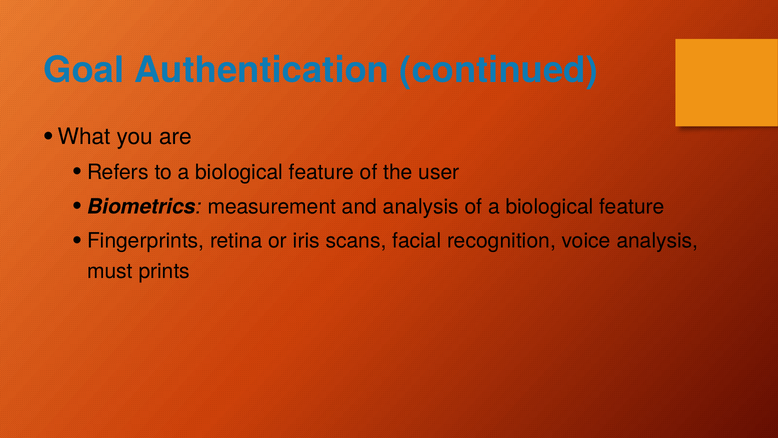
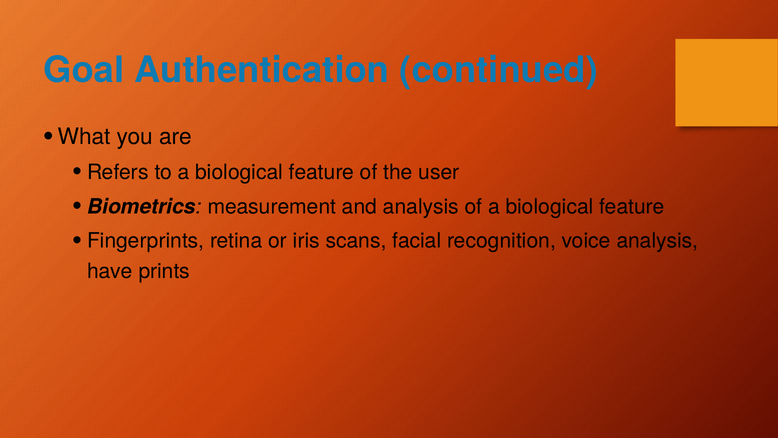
must: must -> have
